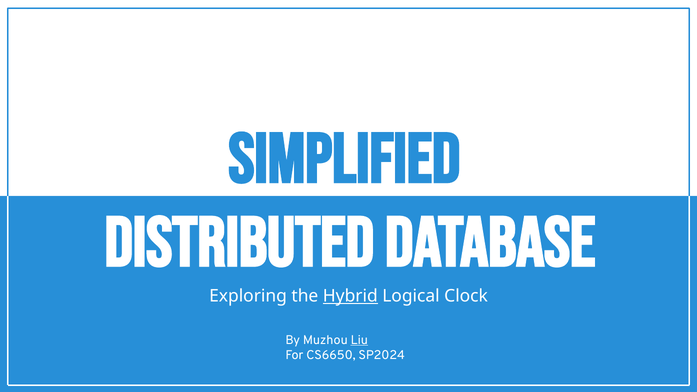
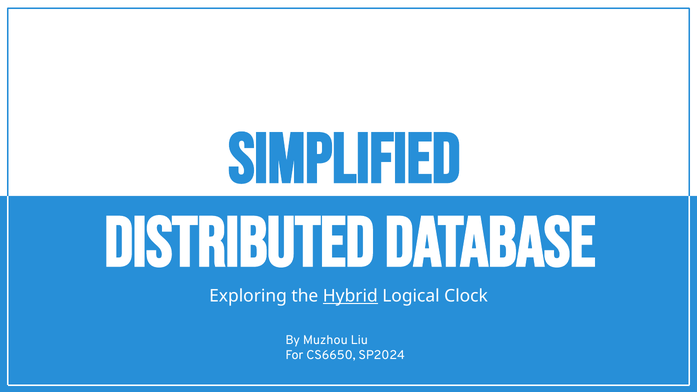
Liu underline: present -> none
